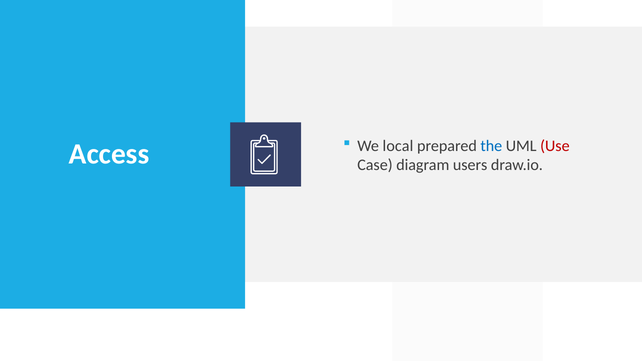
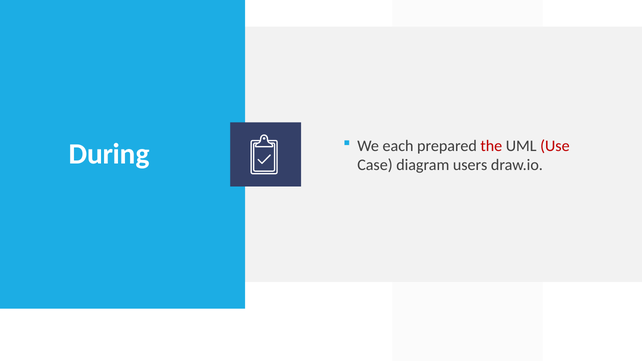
Access: Access -> During
local: local -> each
the colour: blue -> red
